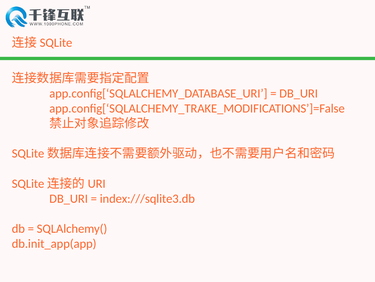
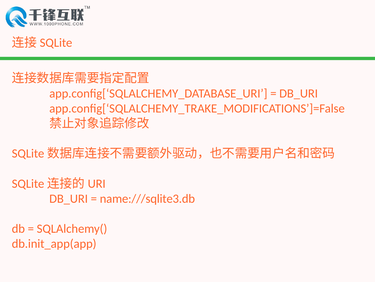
index:///sqlite3.db: index:///sqlite3.db -> name:///sqlite3.db
